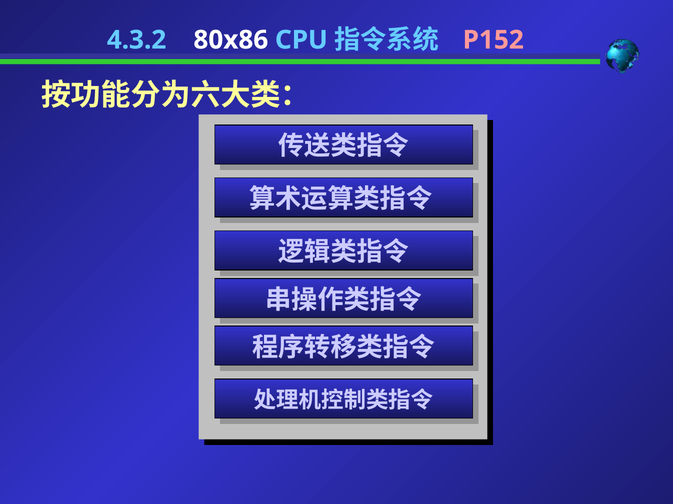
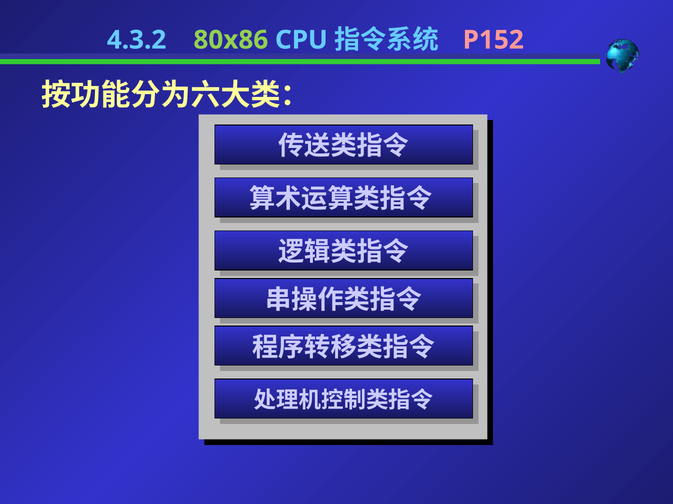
80x86 colour: white -> light green
